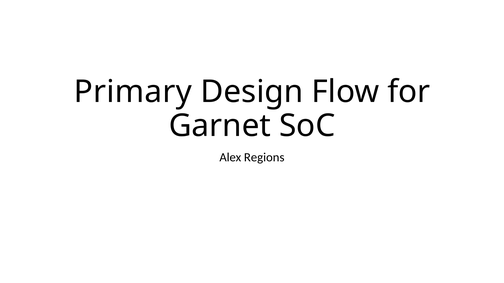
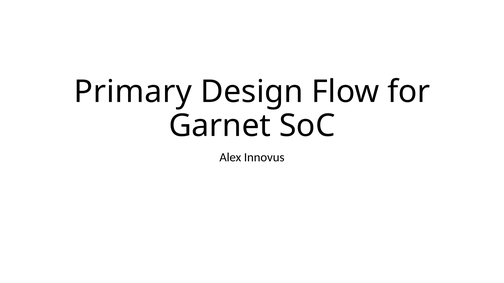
Regions: Regions -> Innovus
